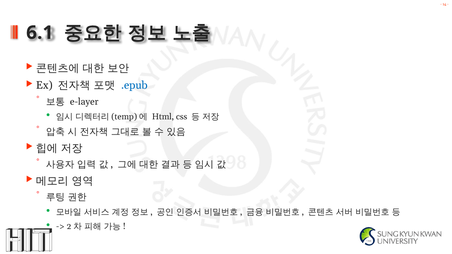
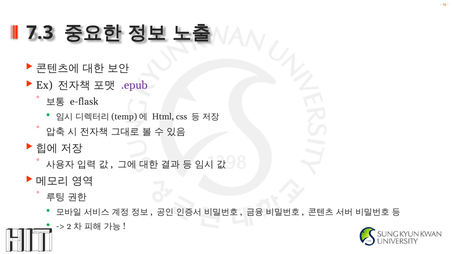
6.1: 6.1 -> 7.3
.epub colour: blue -> purple
e-layer: e-layer -> e-flask
